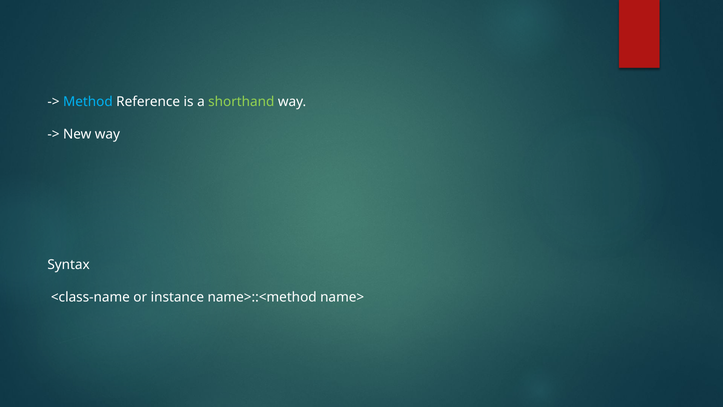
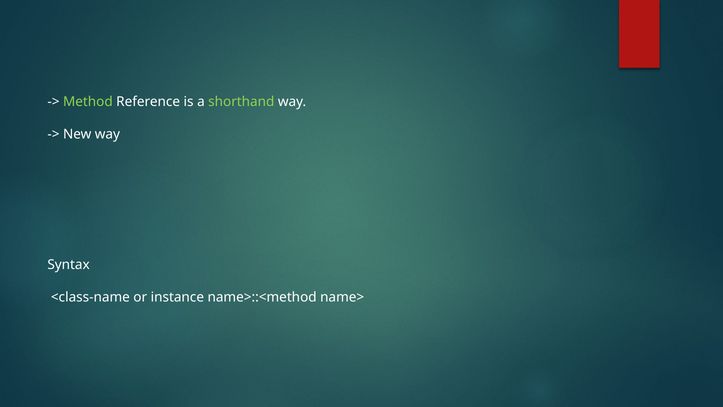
Method colour: light blue -> light green
